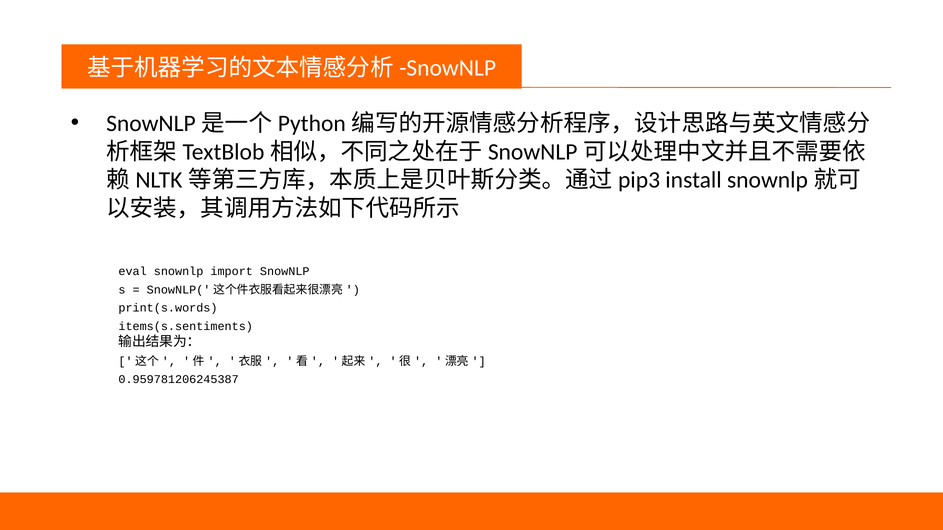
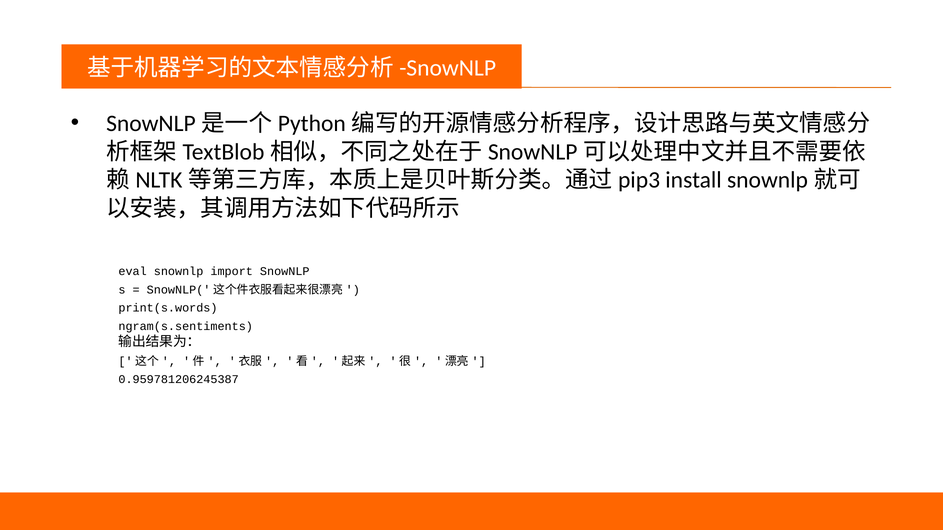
items(s.sentiments: items(s.sentiments -> ngram(s.sentiments
